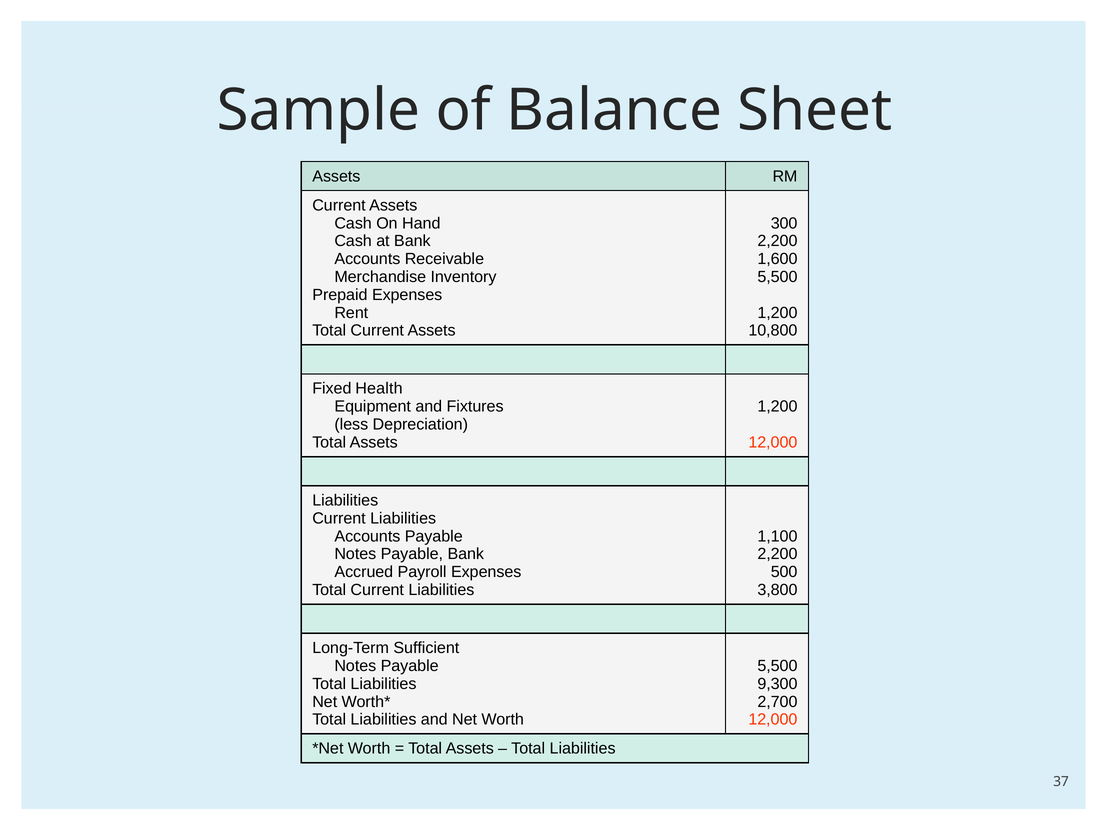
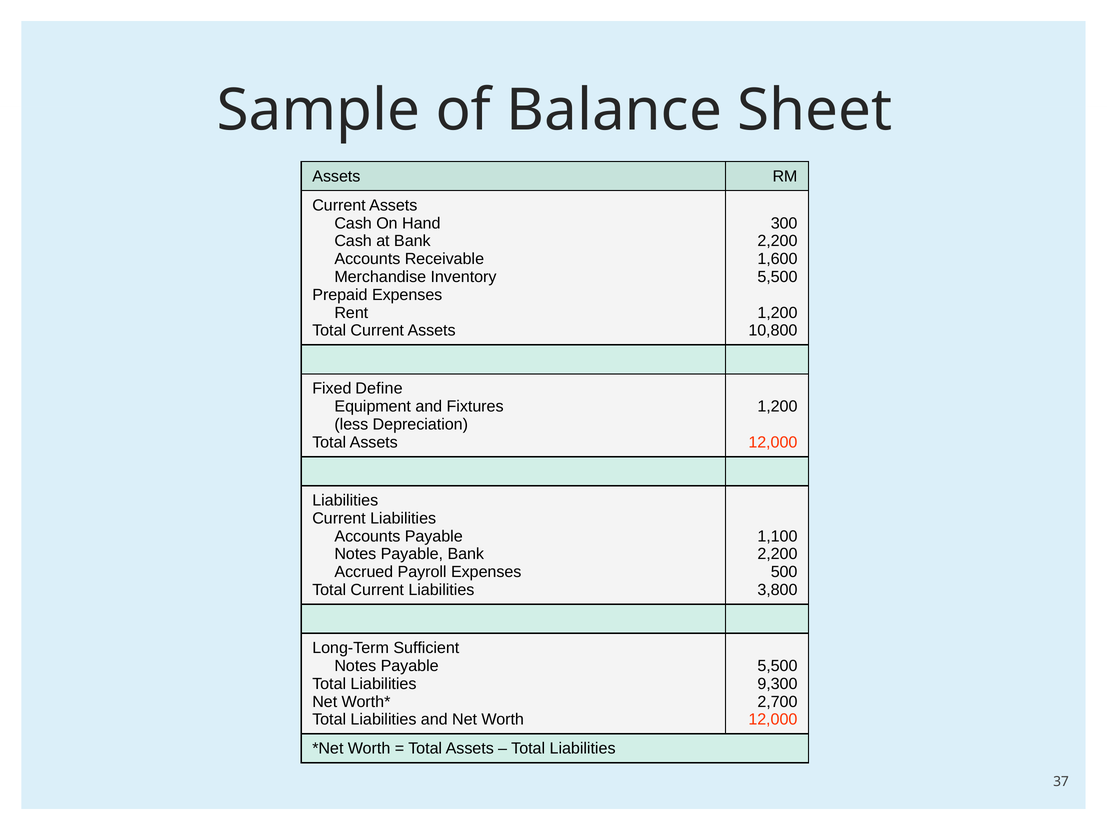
Health: Health -> Define
